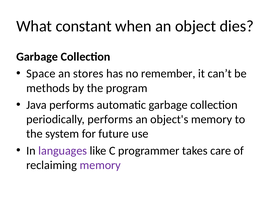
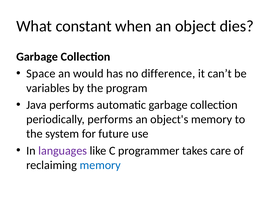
stores: stores -> would
remember: remember -> difference
methods: methods -> variables
memory at (100, 165) colour: purple -> blue
